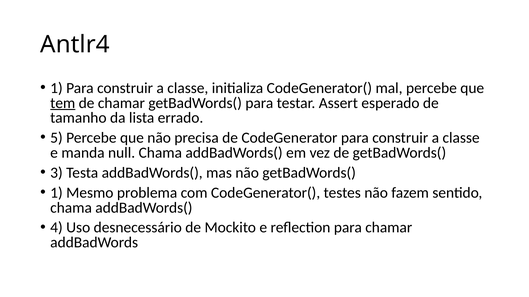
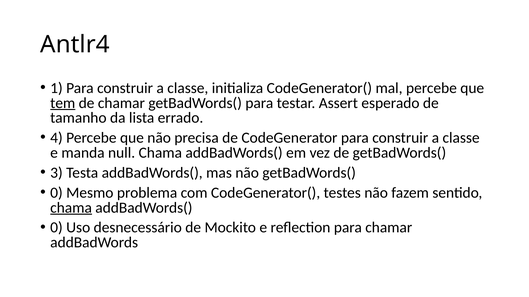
5: 5 -> 4
1 at (56, 193): 1 -> 0
chama at (71, 208) underline: none -> present
4 at (56, 228): 4 -> 0
